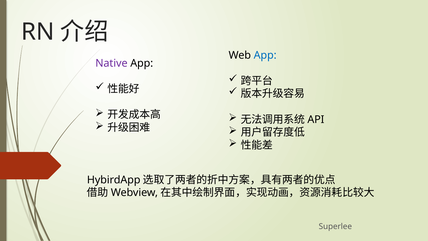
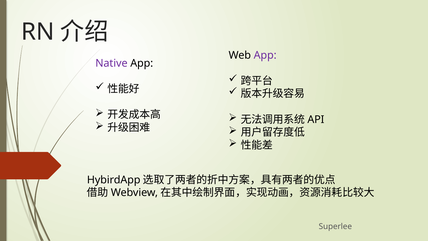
App at (265, 55) colour: blue -> purple
